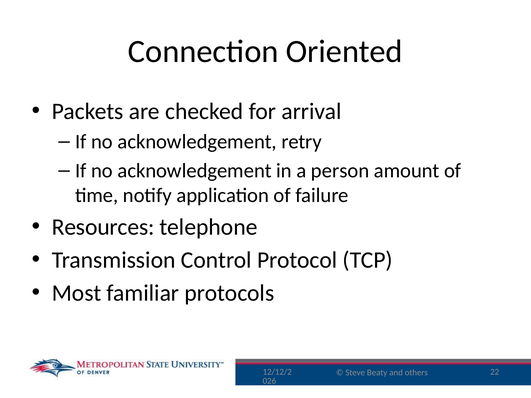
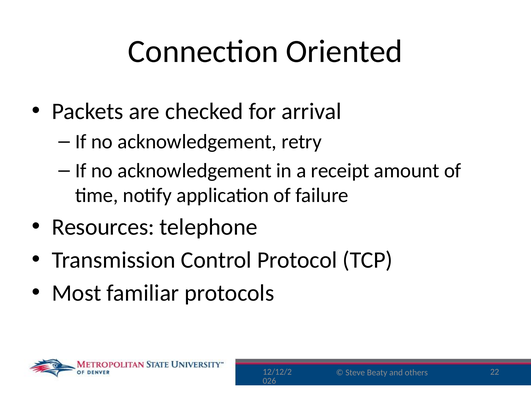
person: person -> receipt
